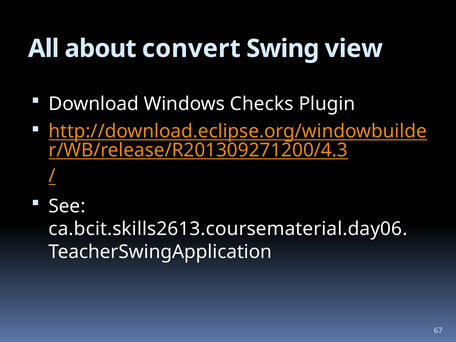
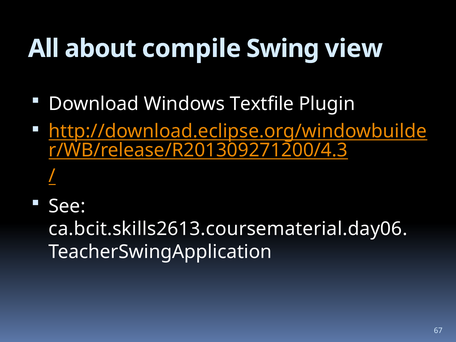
convert: convert -> compile
Checks: Checks -> Textfile
